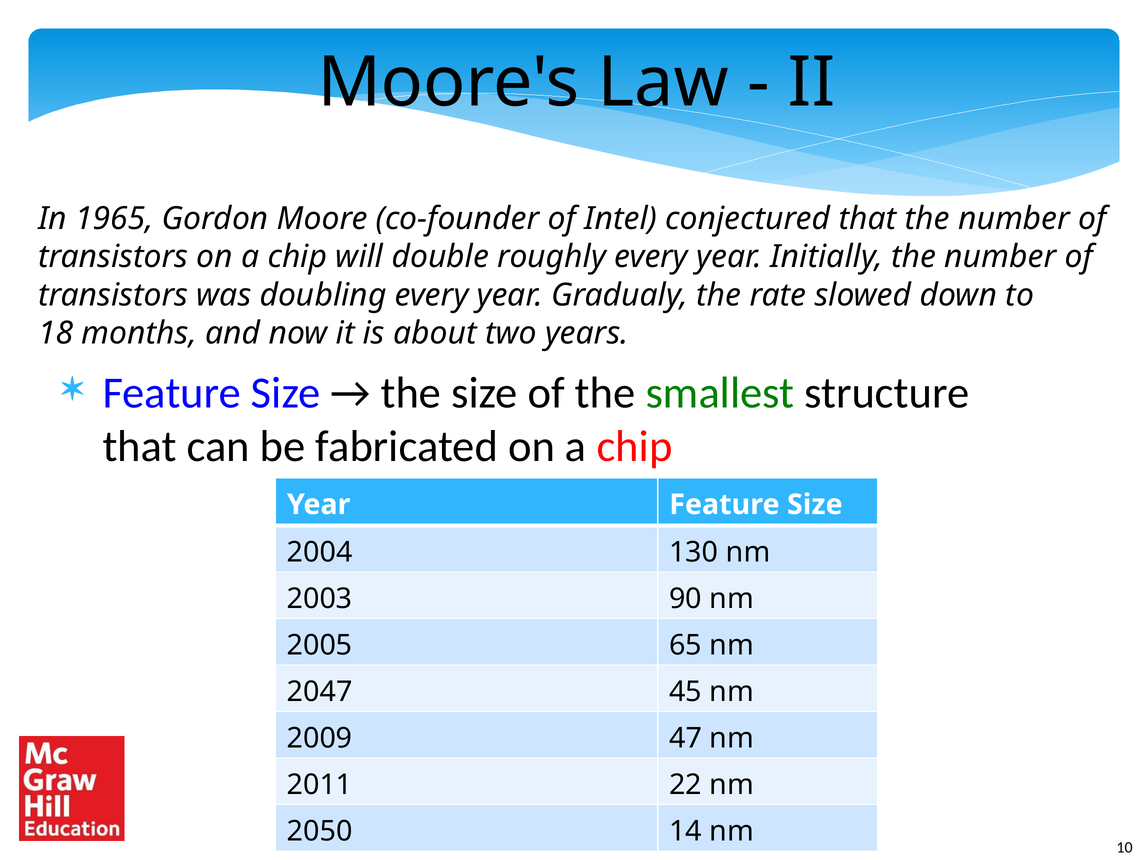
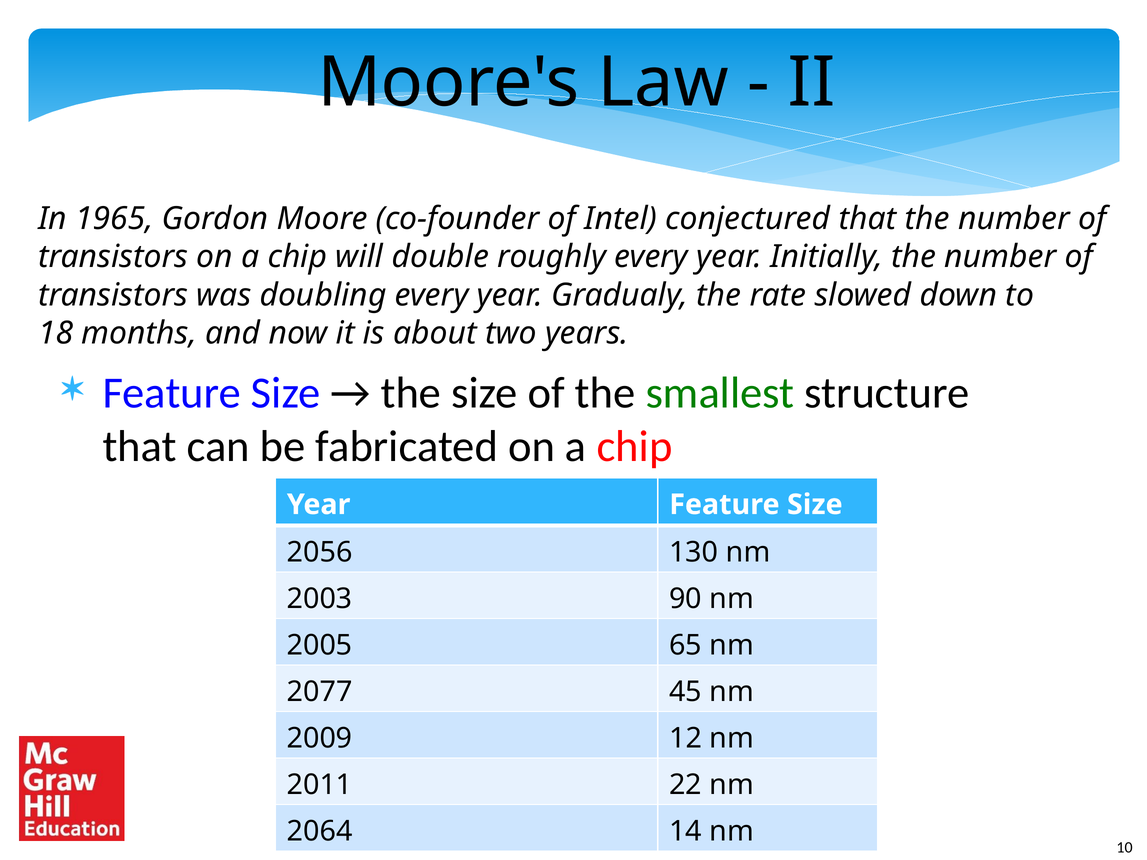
2004: 2004 -> 2056
2047: 2047 -> 2077
47: 47 -> 12
2050: 2050 -> 2064
